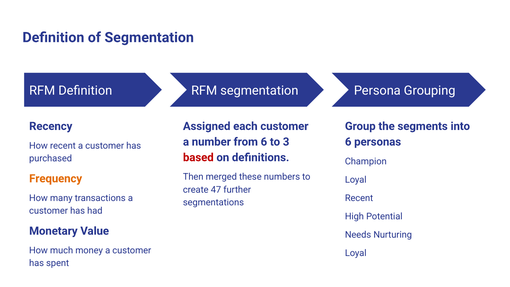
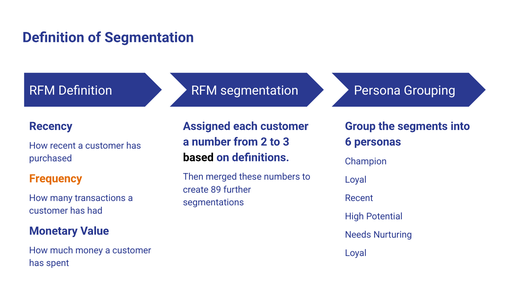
from 6: 6 -> 2
based colour: red -> black
47: 47 -> 89
